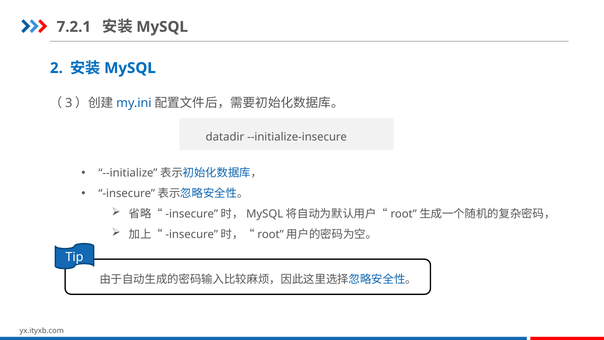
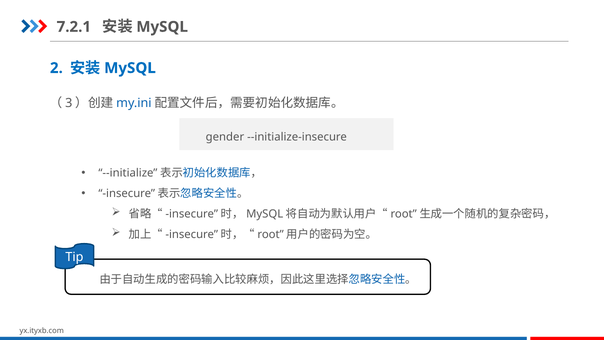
datadir: datadir -> gender
